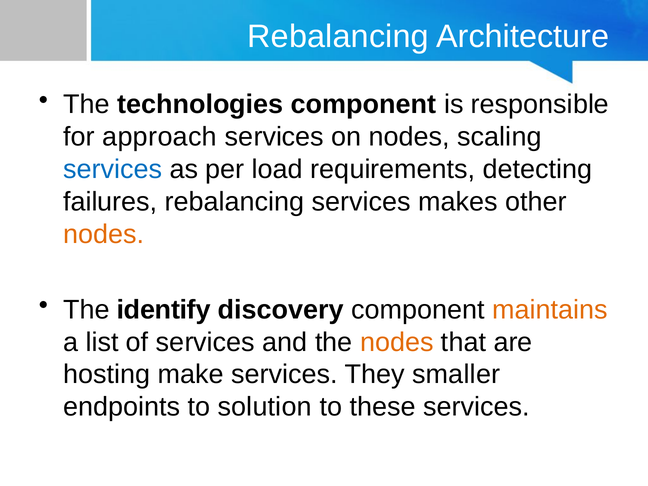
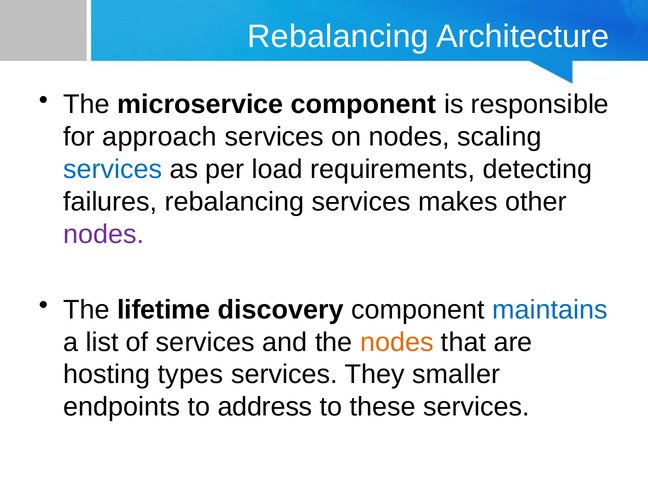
technologies: technologies -> microservice
nodes at (104, 234) colour: orange -> purple
identify: identify -> lifetime
maintains colour: orange -> blue
make: make -> types
solution: solution -> address
